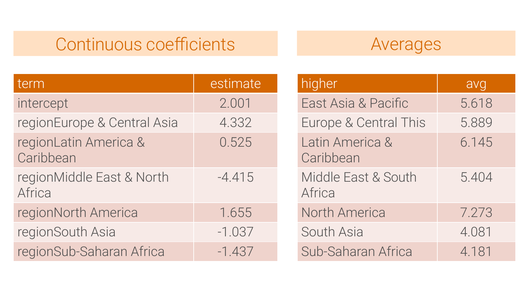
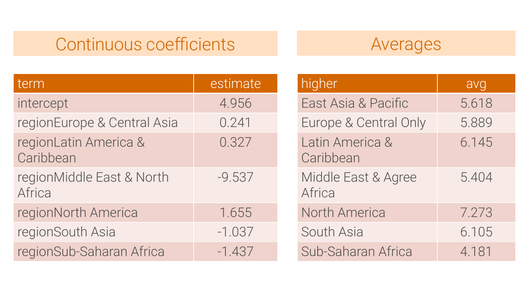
2.001: 2.001 -> 4.956
4.332: 4.332 -> 0.241
This: This -> Only
0.525: 0.525 -> 0.327
-4.415: -4.415 -> -9.537
South at (400, 177): South -> Agree
4.081: 4.081 -> 6.105
